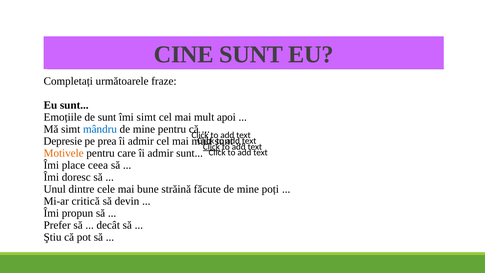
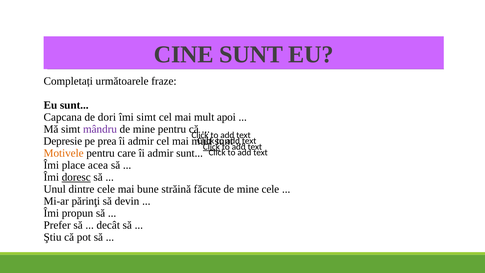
Emoțiile: Emoțiile -> Capcana
de sunt: sunt -> dori
mândru colour: blue -> purple
ceea: ceea -> acea
doresc underline: none -> present
mine poți: poți -> cele
critică: critică -> părinţi
